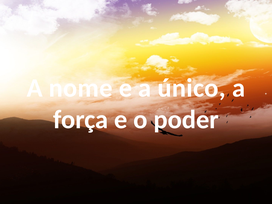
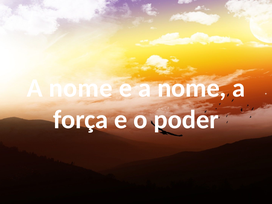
e a único: único -> nome
